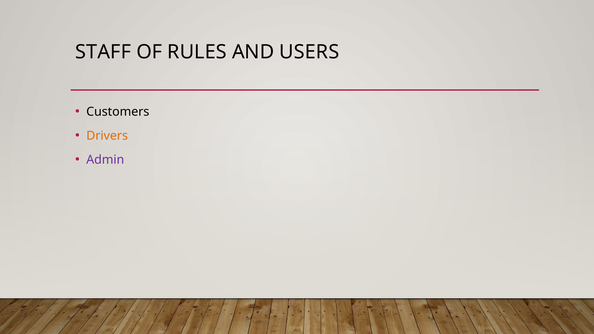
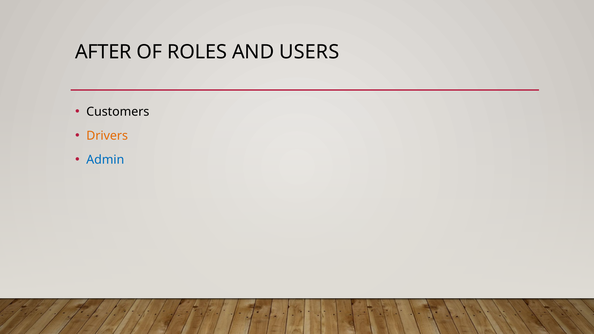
STAFF: STAFF -> AFTER
RULES: RULES -> ROLES
Admin colour: purple -> blue
